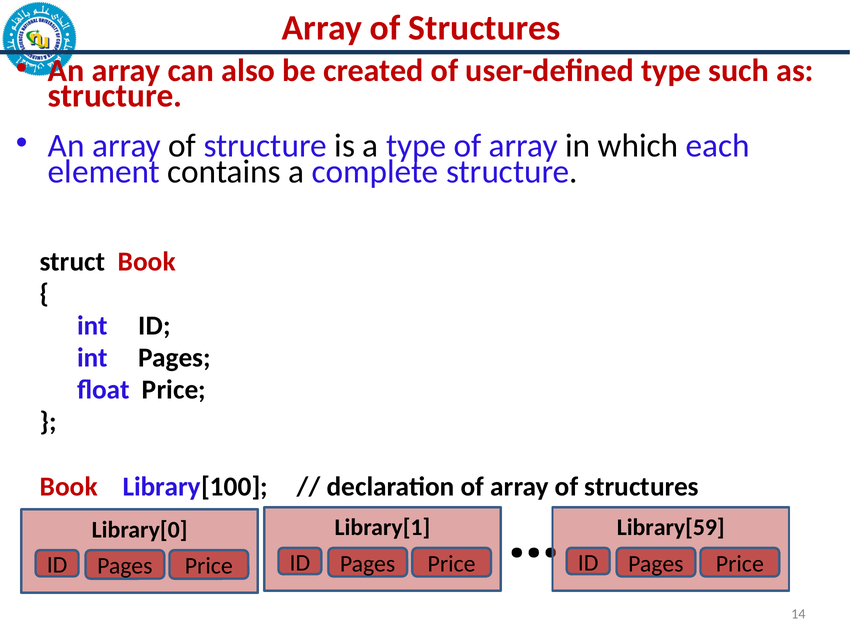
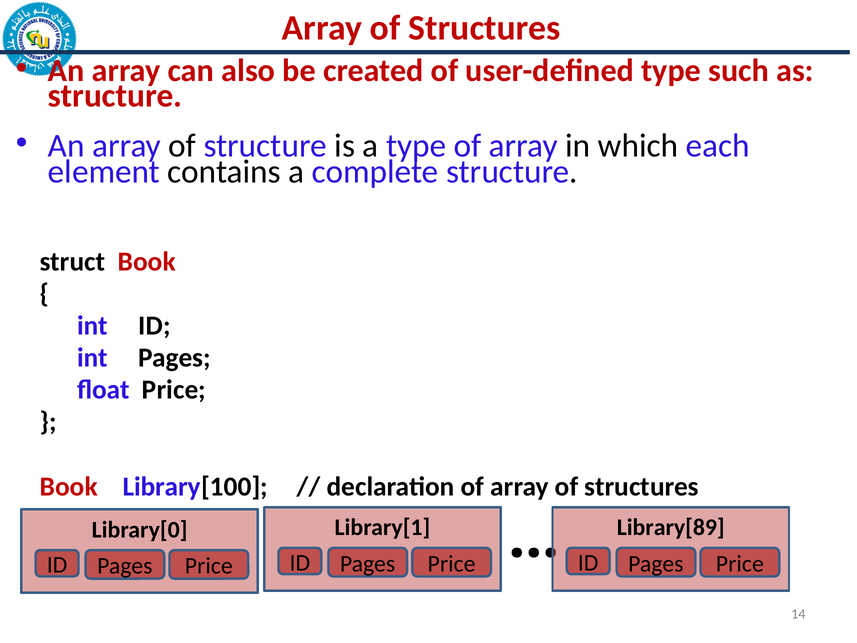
Library[59: Library[59 -> Library[89
